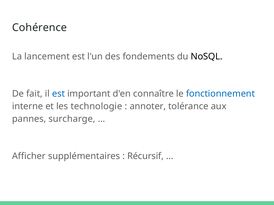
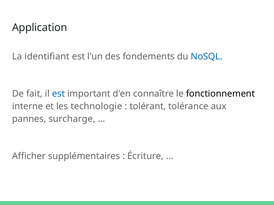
Cohérence: Cohérence -> Application
lancement: lancement -> identifiant
NoSQL colour: black -> blue
fonctionnement colour: blue -> black
annoter: annoter -> tolérant
Récursif: Récursif -> Écriture
